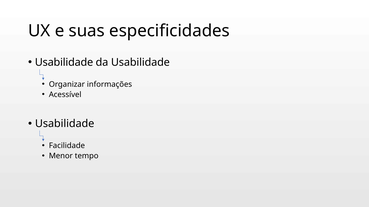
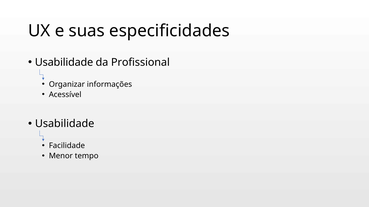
da Usabilidade: Usabilidade -> Profissional
